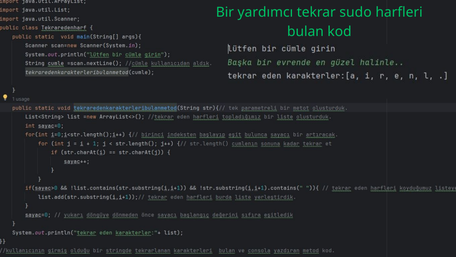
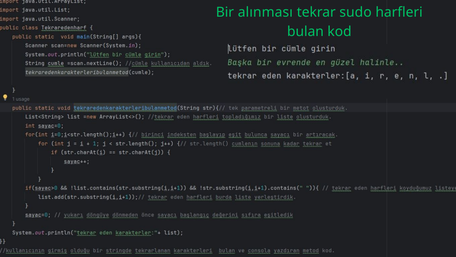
yardımcı: yardımcı -> alınması
